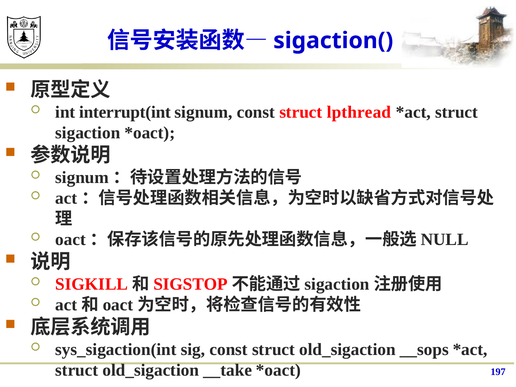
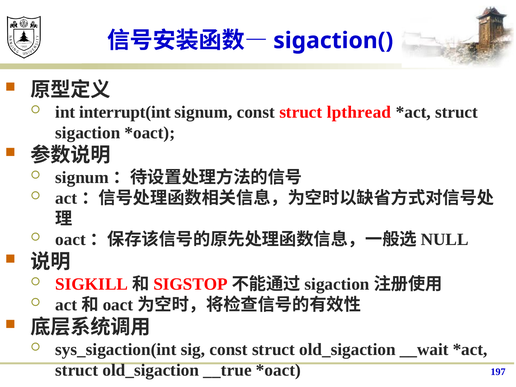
__sops: __sops -> __wait
__take: __take -> __true
